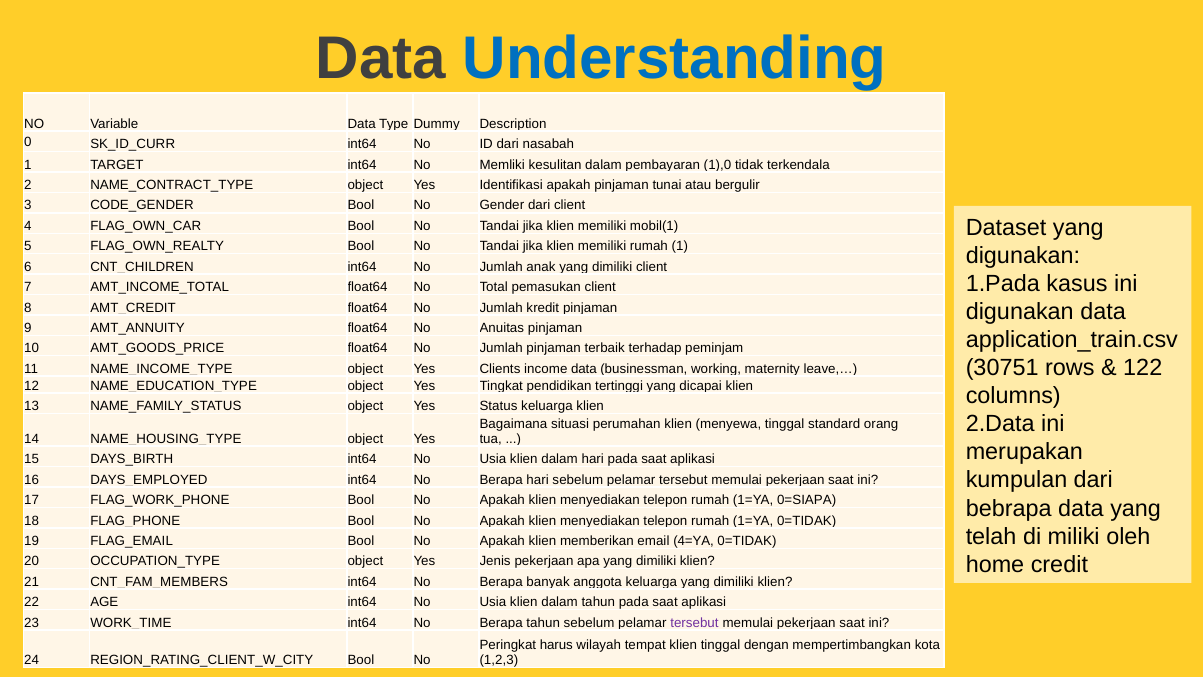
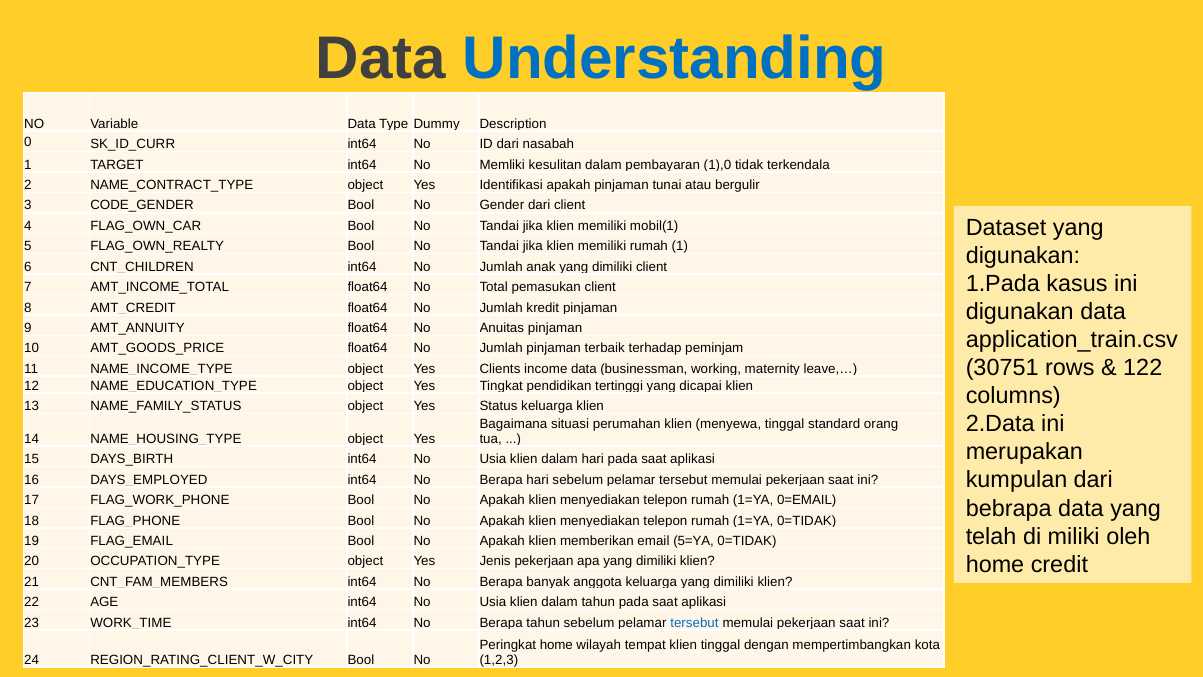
0=SIAPA: 0=SIAPA -> 0=EMAIL
4=YA: 4=YA -> 5=YA
tersebut at (694, 622) colour: purple -> blue
Peringkat harus: harus -> home
